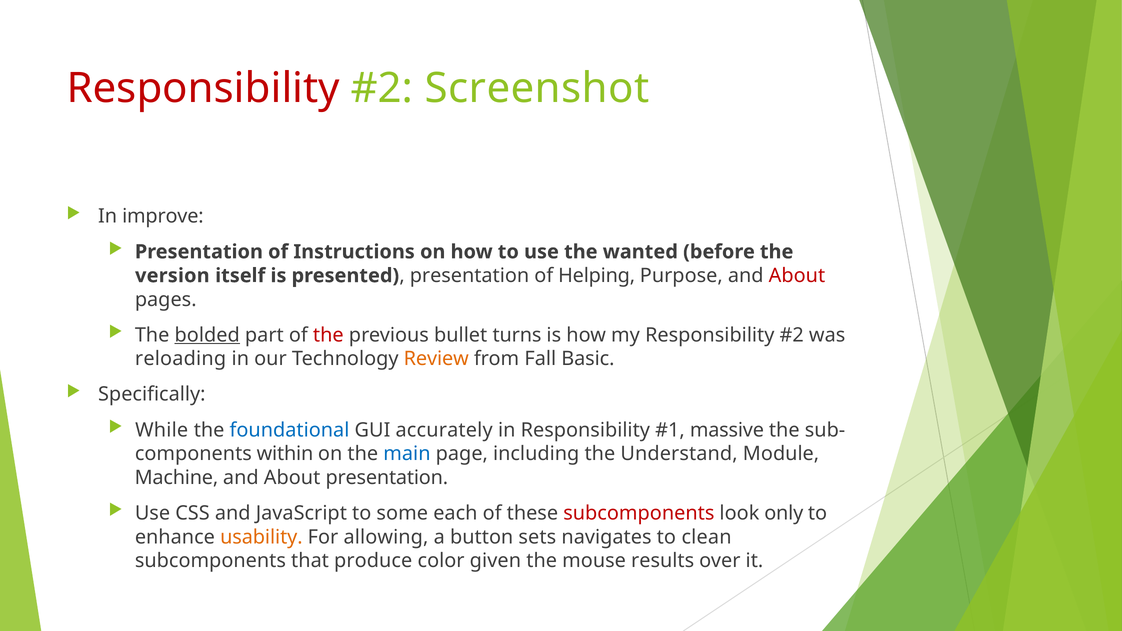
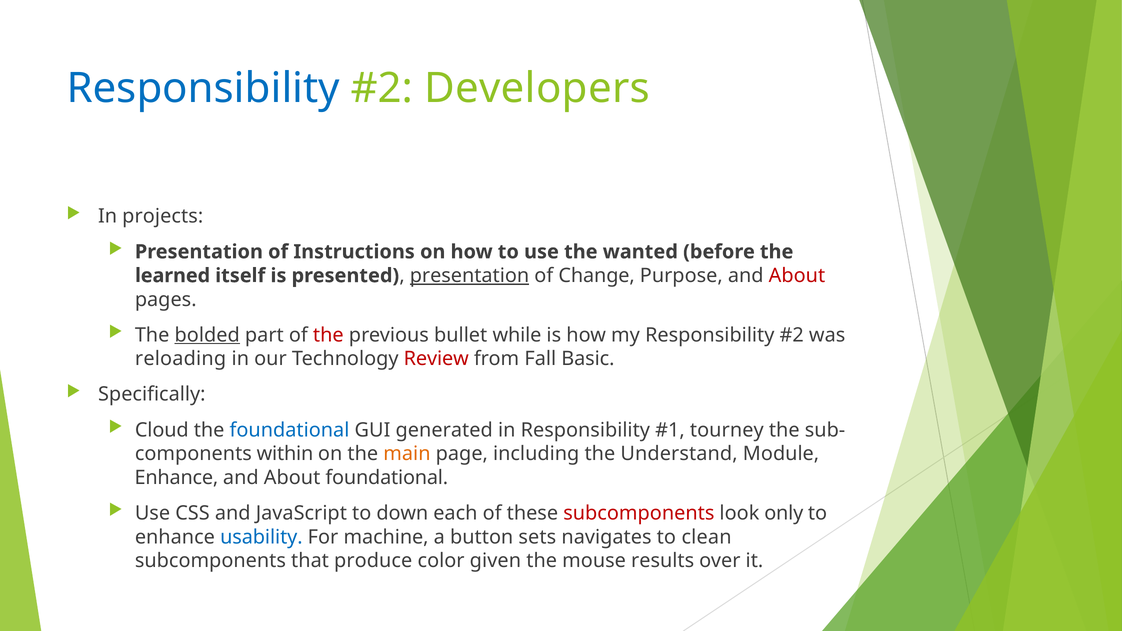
Responsibility at (203, 88) colour: red -> blue
Screenshot: Screenshot -> Developers
improve: improve -> projects
version: version -> learned
presentation at (469, 276) underline: none -> present
Helping: Helping -> Change
turns: turns -> while
Review colour: orange -> red
While: While -> Cloud
accurately: accurately -> generated
massive: massive -> tourney
main colour: blue -> orange
Machine at (176, 478): Machine -> Enhance
About presentation: presentation -> foundational
some: some -> down
usability colour: orange -> blue
allowing: allowing -> machine
